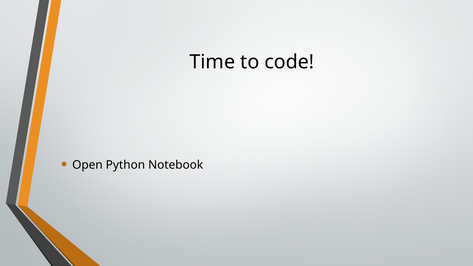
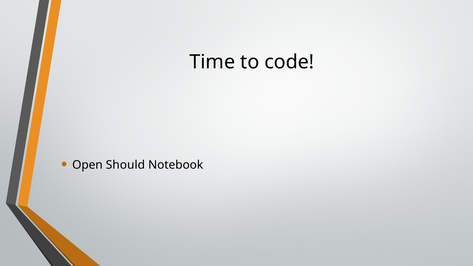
Python: Python -> Should
